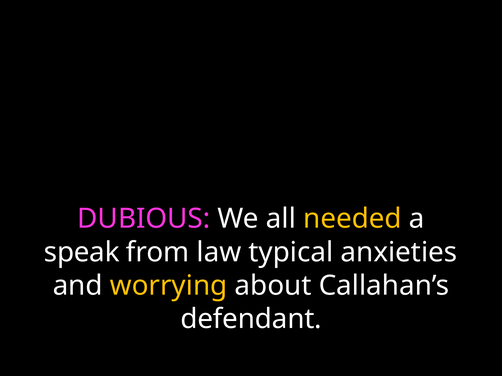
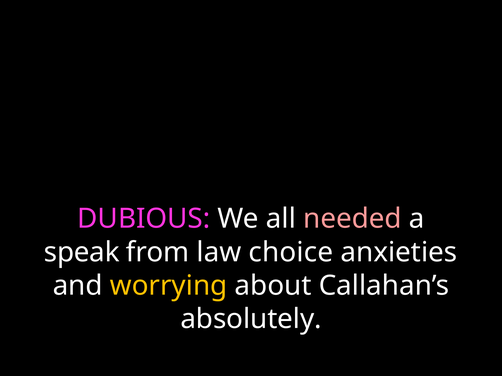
needed colour: yellow -> pink
typical: typical -> choice
defendant: defendant -> absolutely
